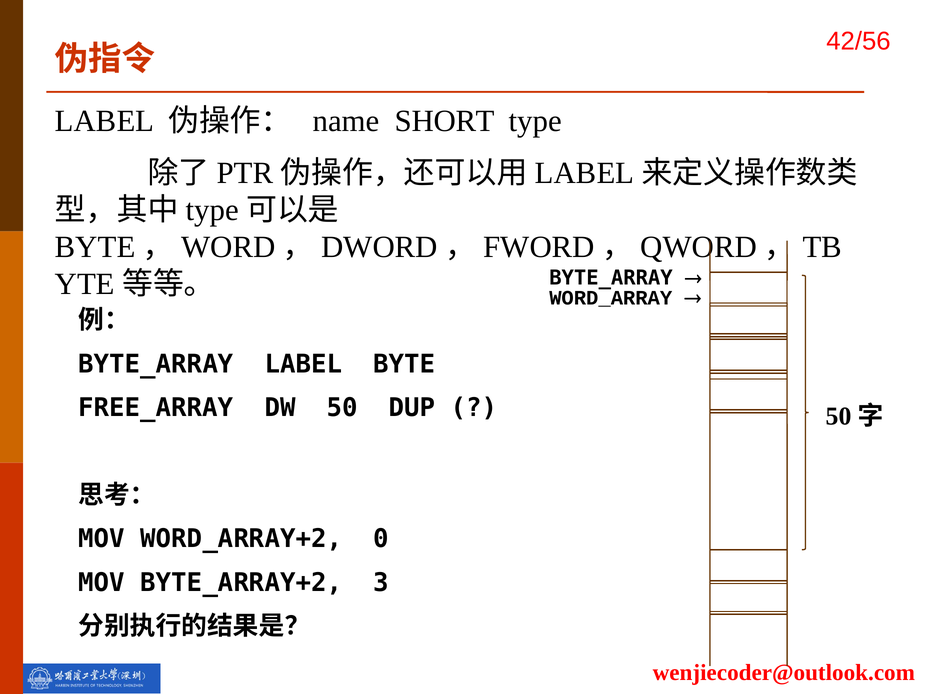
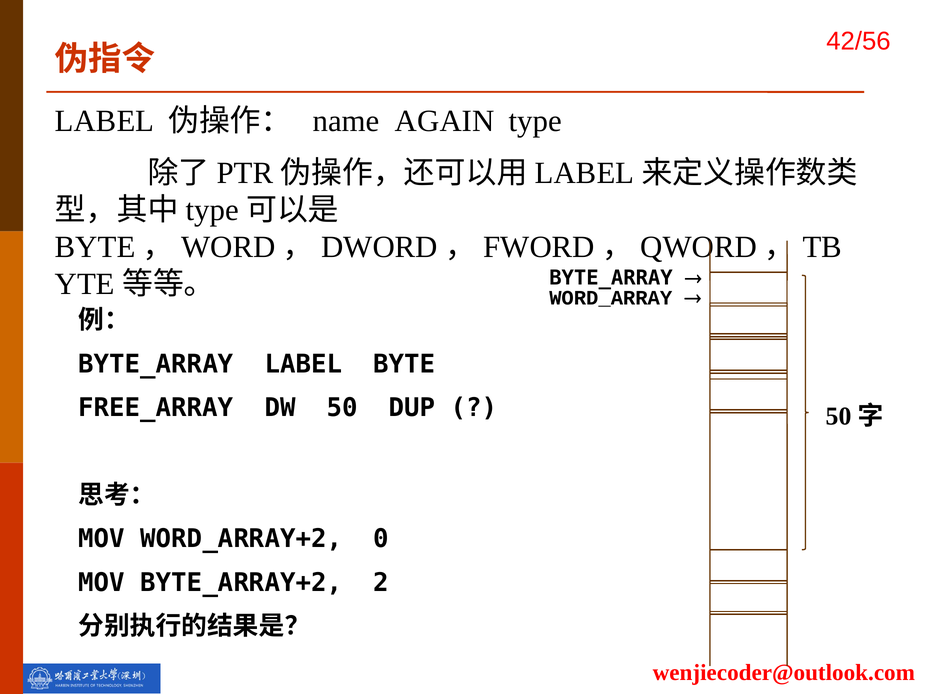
SHORT: SHORT -> AGAIN
3: 3 -> 2
